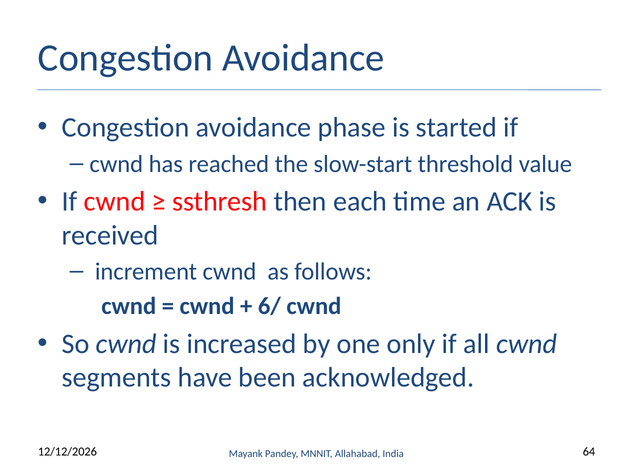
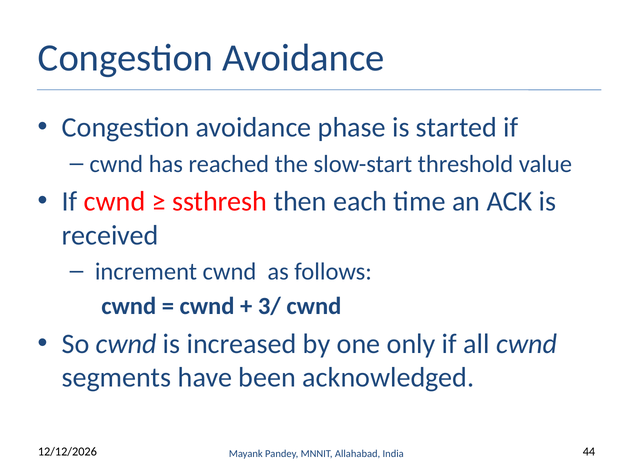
6/: 6/ -> 3/
64: 64 -> 44
